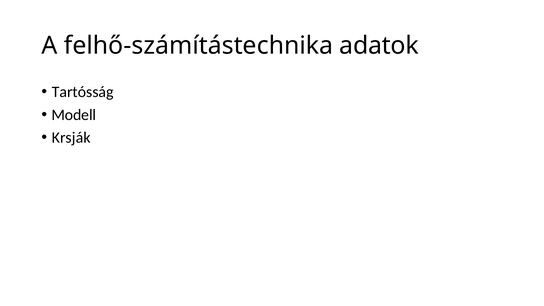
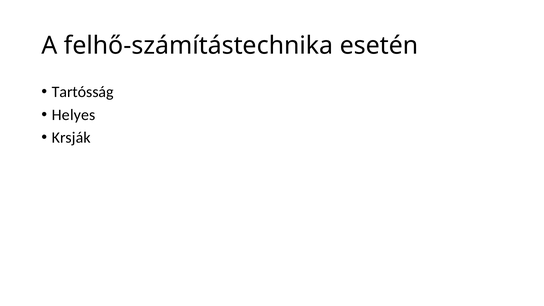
adatok: adatok -> esetén
Modell: Modell -> Helyes
